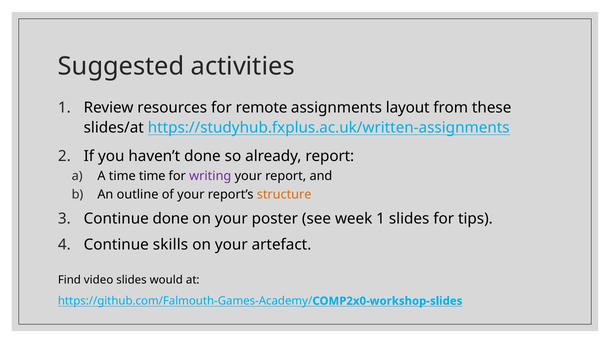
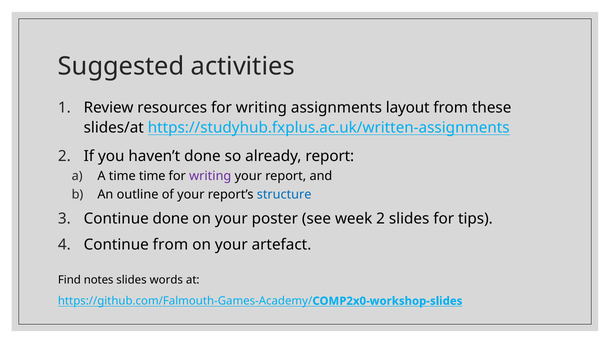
resources for remote: remote -> writing
structure colour: orange -> blue
week 1: 1 -> 2
Continue skills: skills -> from
video: video -> notes
would: would -> words
